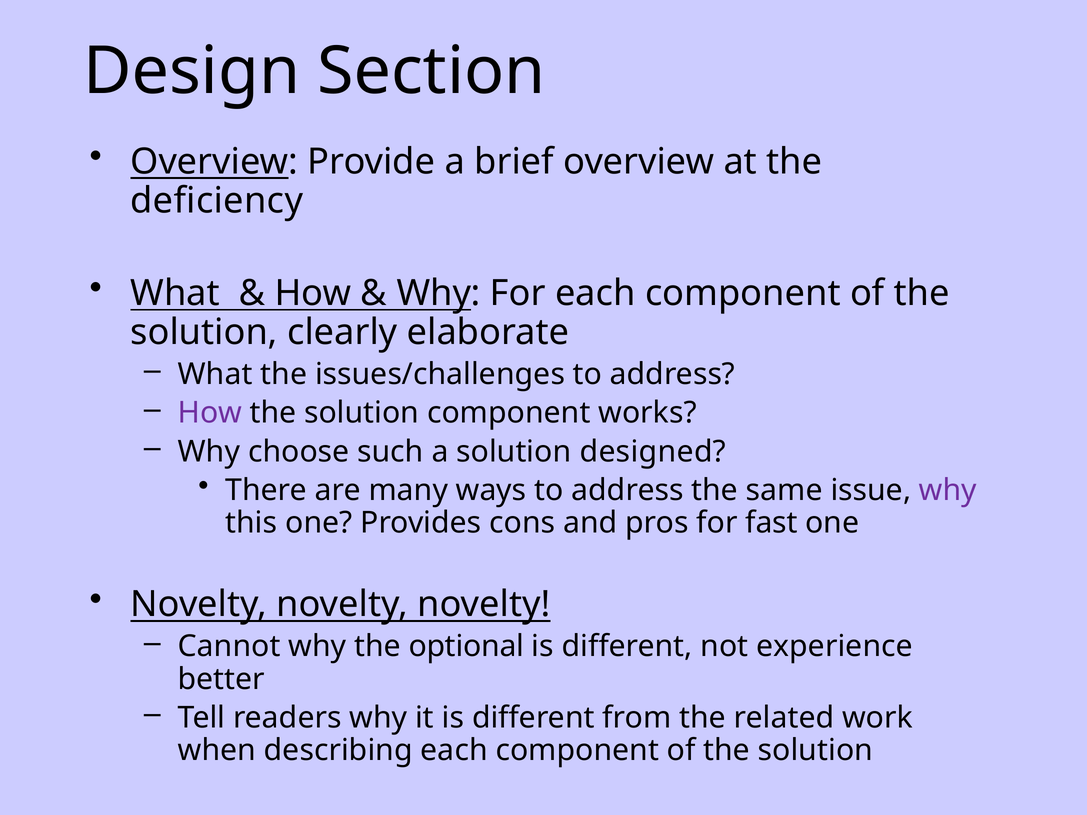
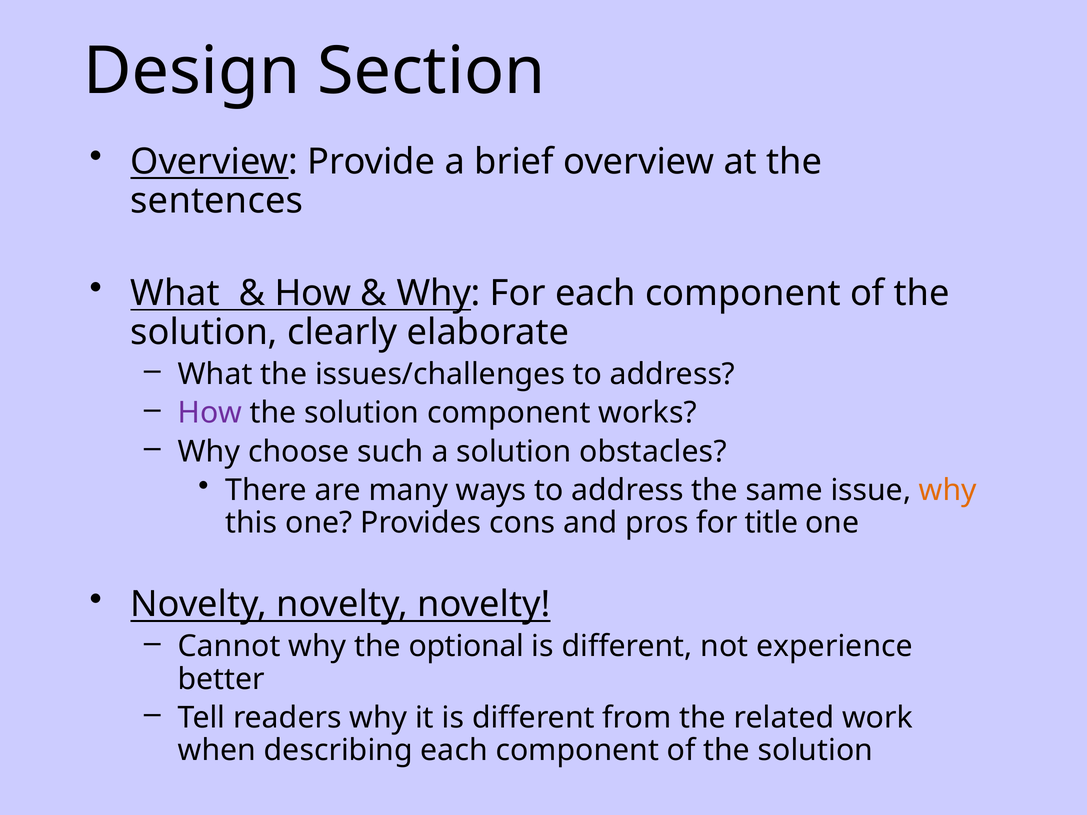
deficiency: deficiency -> sentences
designed: designed -> obstacles
why at (948, 490) colour: purple -> orange
fast: fast -> title
